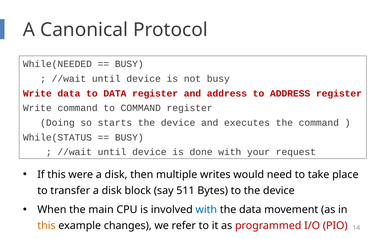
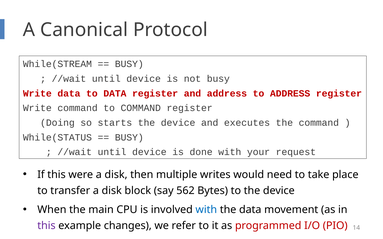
While(NEEDED: While(NEEDED -> While(STREAM
511: 511 -> 562
this at (46, 226) colour: orange -> purple
